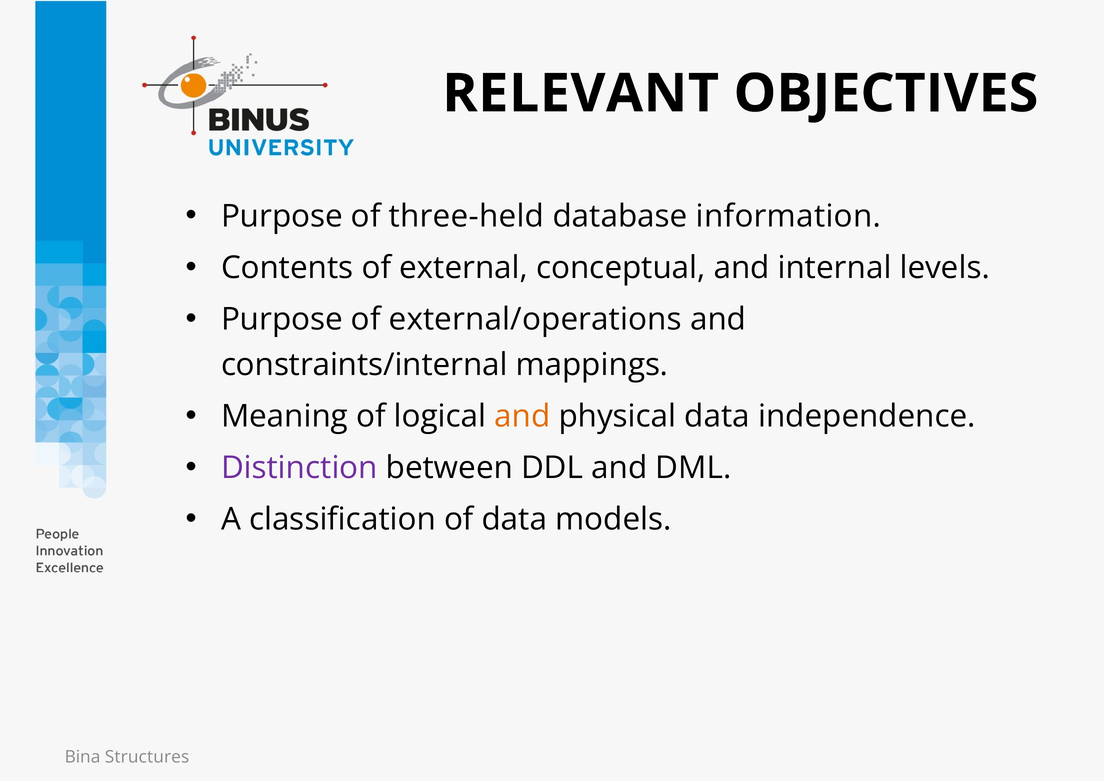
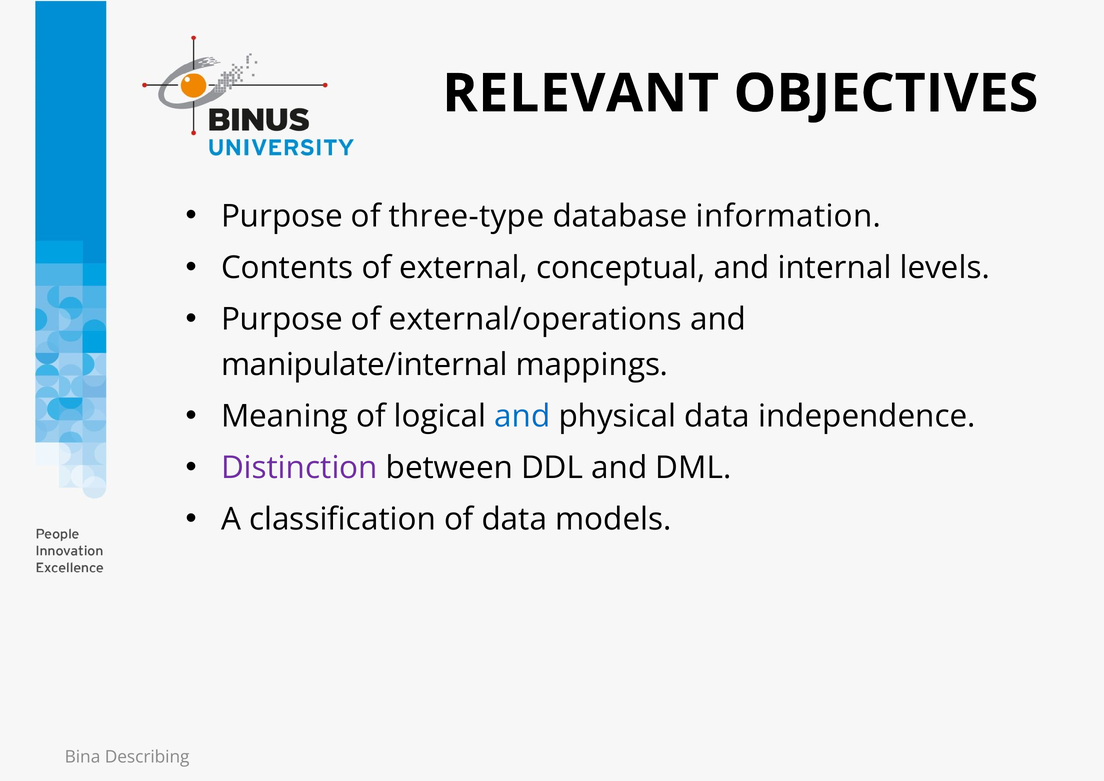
three-held: three-held -> three-type
constraints/internal: constraints/internal -> manipulate/internal
and at (522, 416) colour: orange -> blue
Structures: Structures -> Describing
